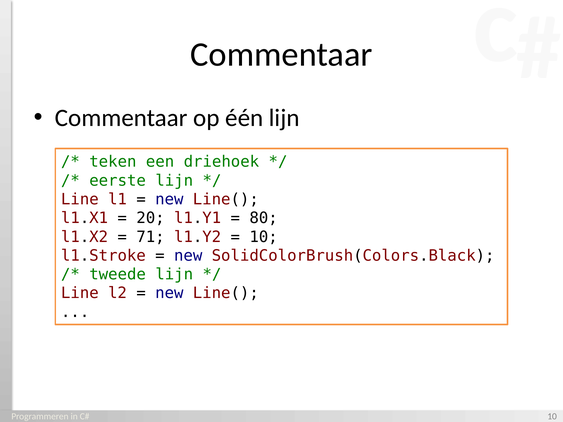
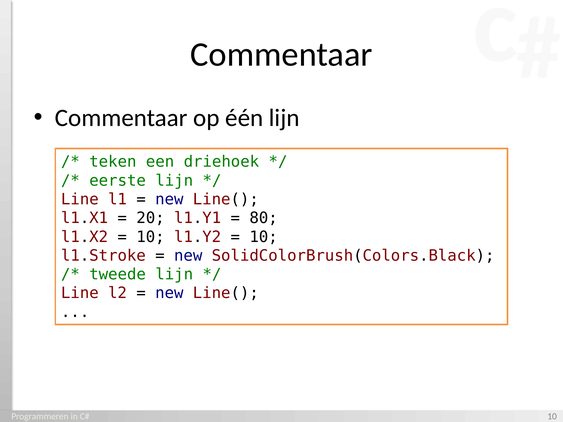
71 at (151, 237): 71 -> 10
